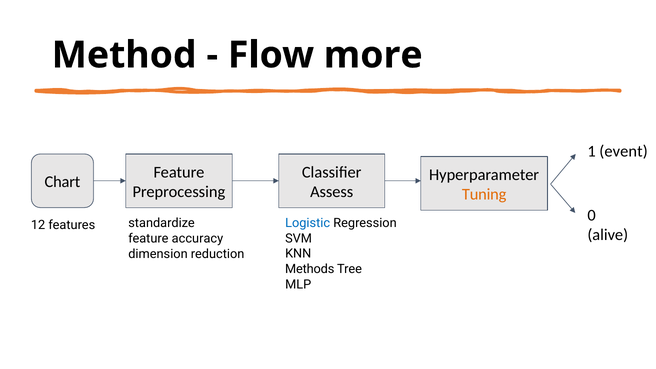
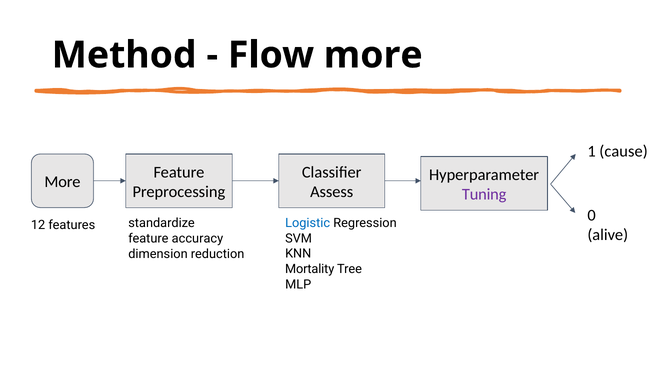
event: event -> cause
Chart at (62, 182): Chart -> More
Tuning colour: orange -> purple
Methods: Methods -> Mortality
